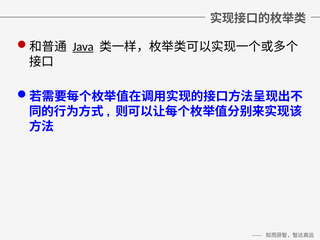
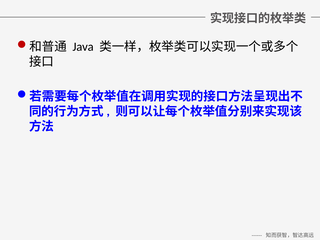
Java underline: present -> none
